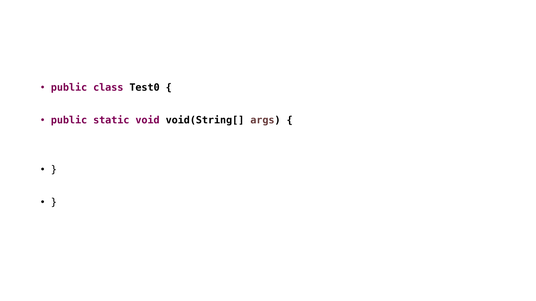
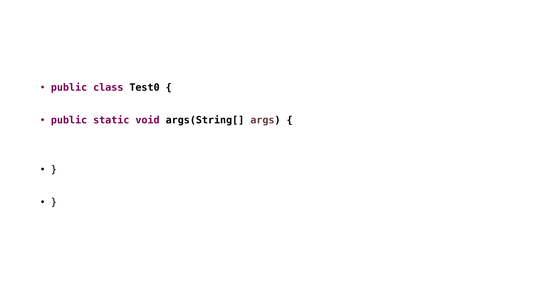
void(String[: void(String[ -> args(String[
